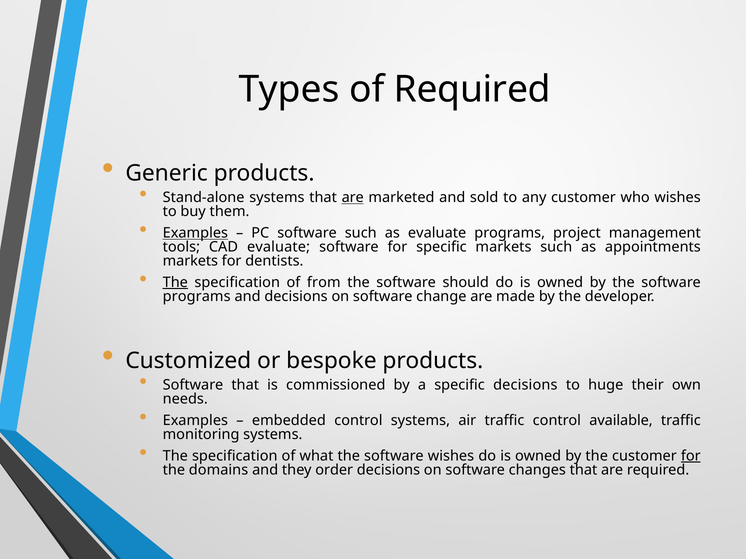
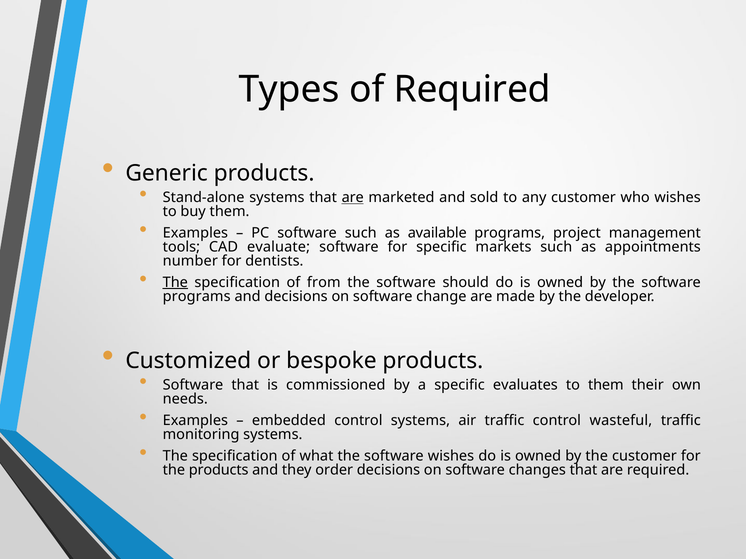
Examples at (195, 233) underline: present -> none
as evaluate: evaluate -> available
markets at (190, 261): markets -> number
specific decisions: decisions -> evaluates
to huge: huge -> them
available: available -> wasteful
for at (691, 456) underline: present -> none
the domains: domains -> products
